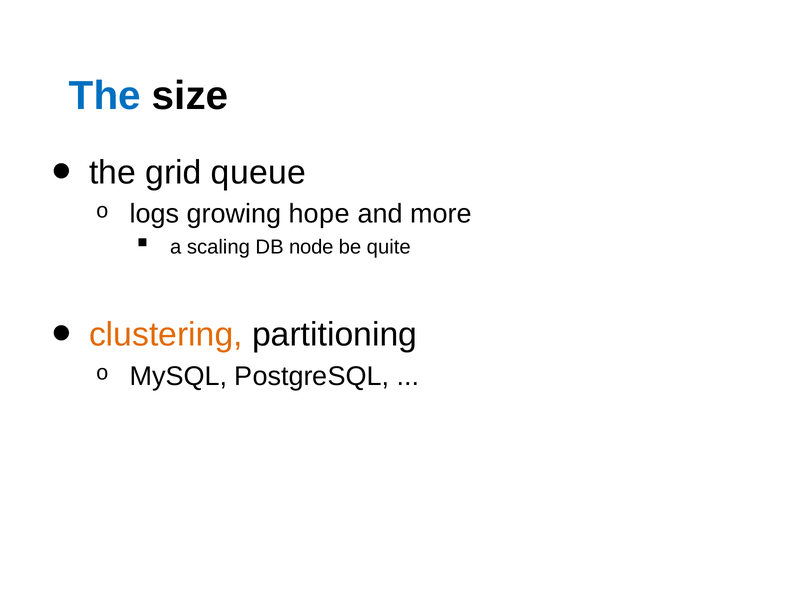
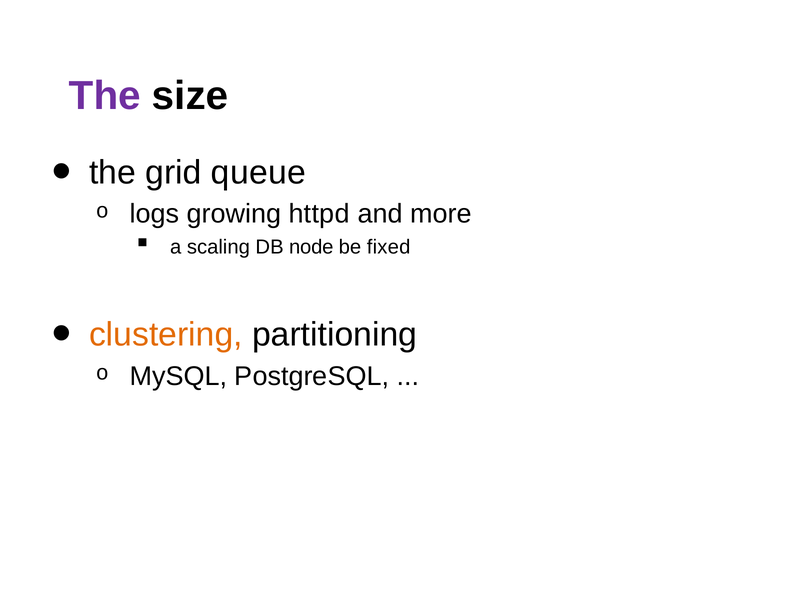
The at (105, 96) colour: blue -> purple
hope: hope -> httpd
quite: quite -> fixed
